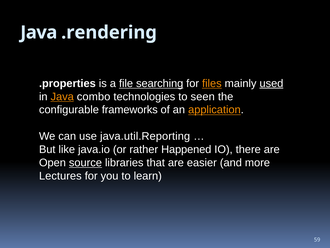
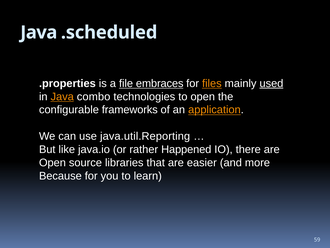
.rendering: .rendering -> .scheduled
searching: searching -> embraces
to seen: seen -> open
source underline: present -> none
Lectures: Lectures -> Because
